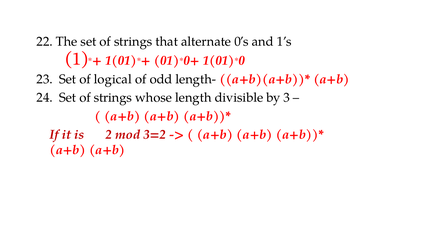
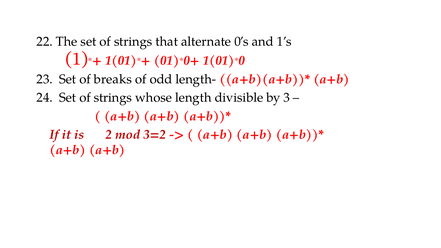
logical: logical -> breaks
